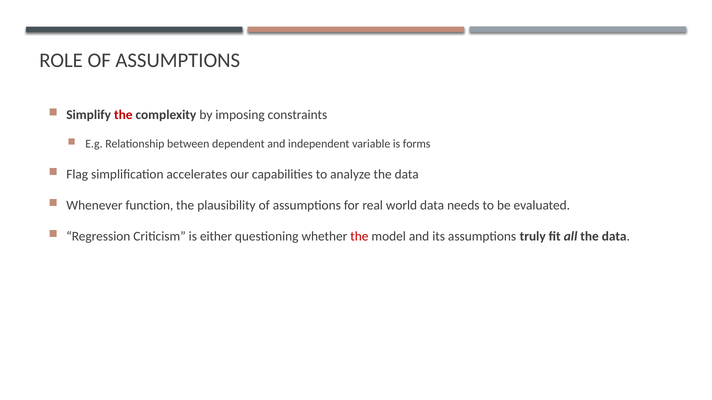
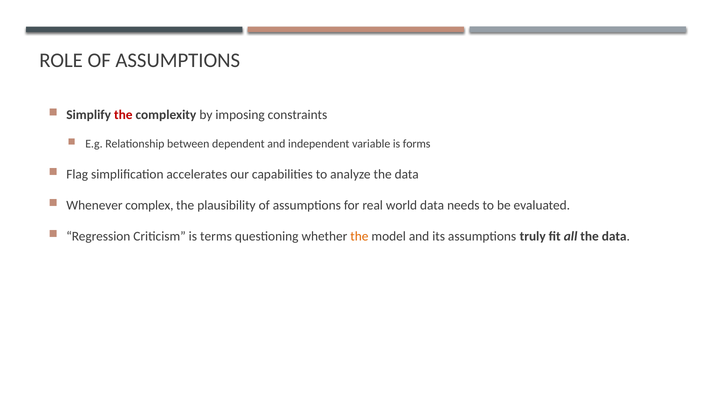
function: function -> complex
either: either -> terms
the at (359, 237) colour: red -> orange
